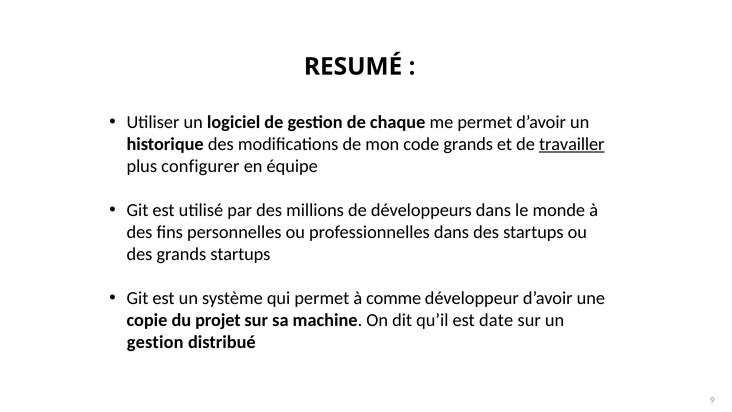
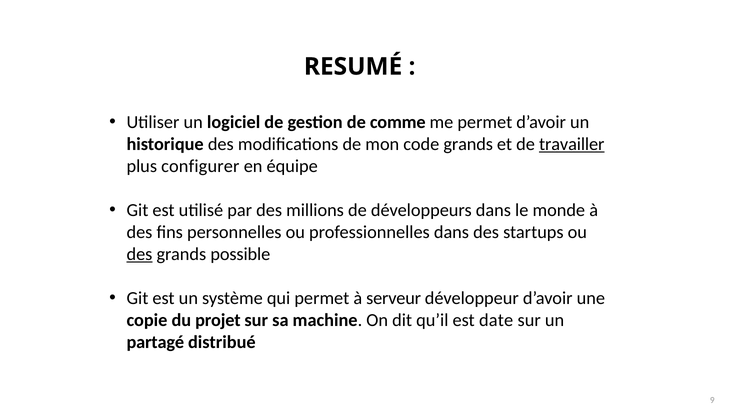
chaque: chaque -> comme
des at (139, 254) underline: none -> present
grands startups: startups -> possible
comme: comme -> serveur
gestion at (155, 342): gestion -> partagé
